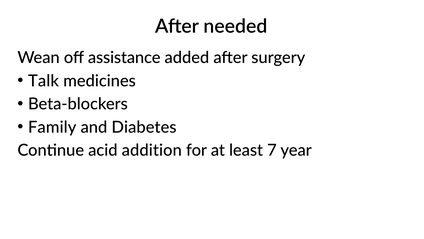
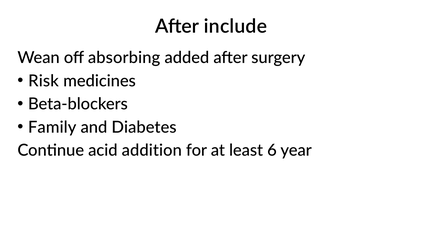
needed: needed -> include
assistance: assistance -> absorbing
Talk: Talk -> Risk
7: 7 -> 6
